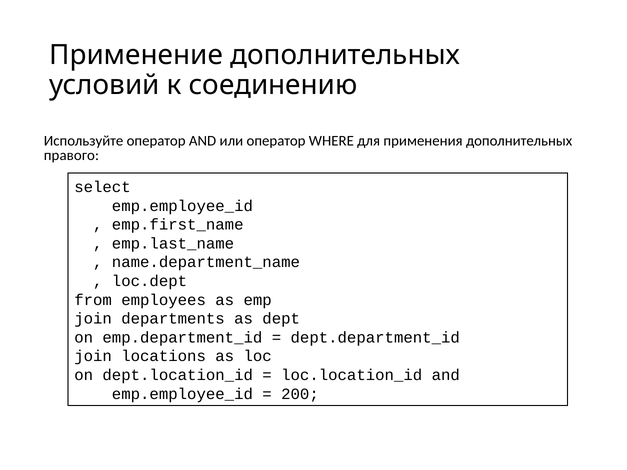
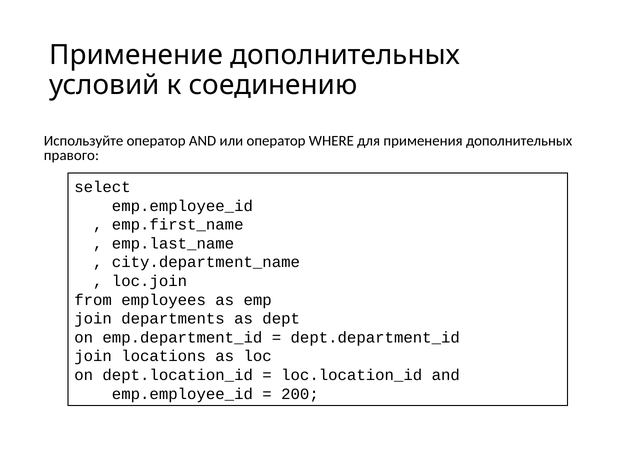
name.department_name: name.department_name -> city.department_name
loc.dept: loc.dept -> loc.join
